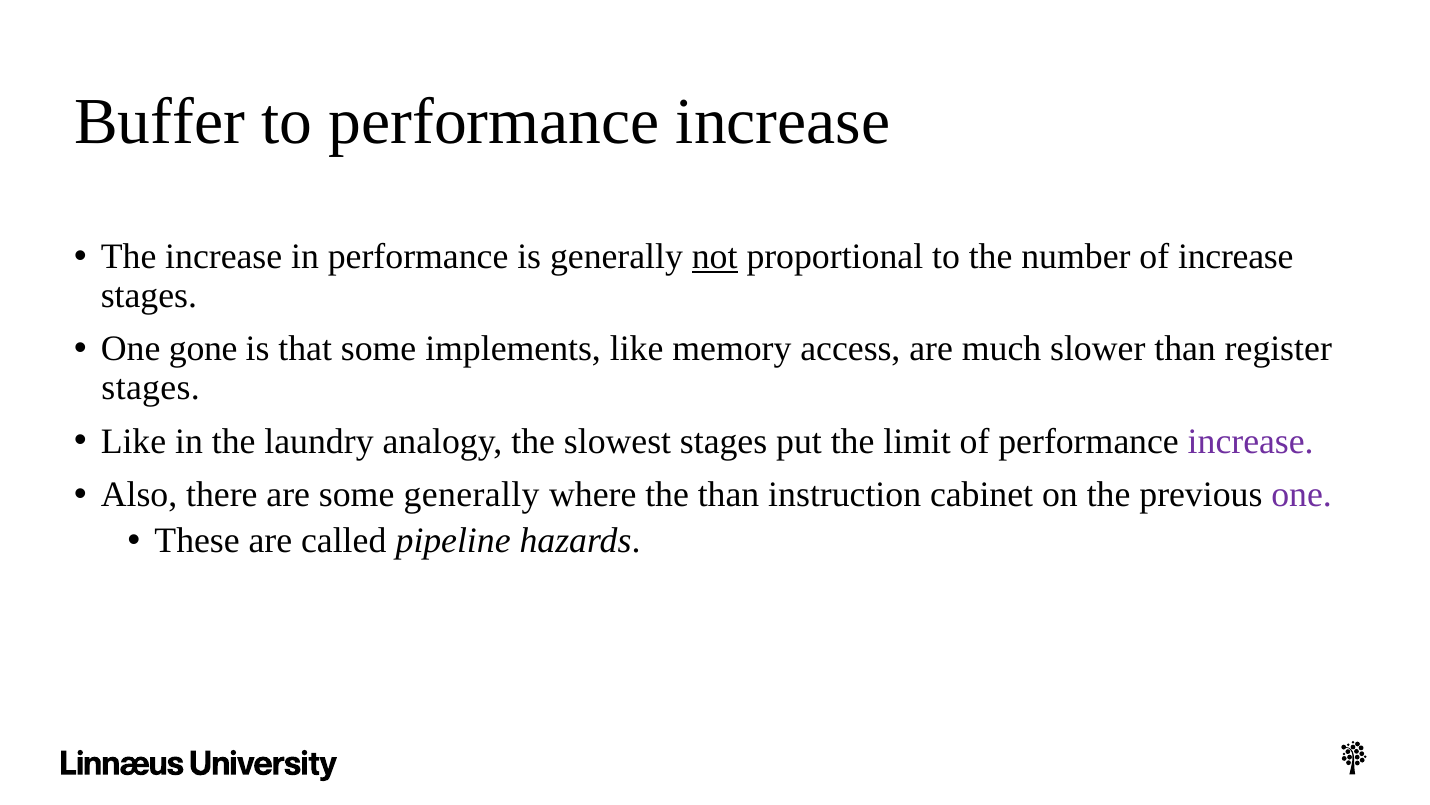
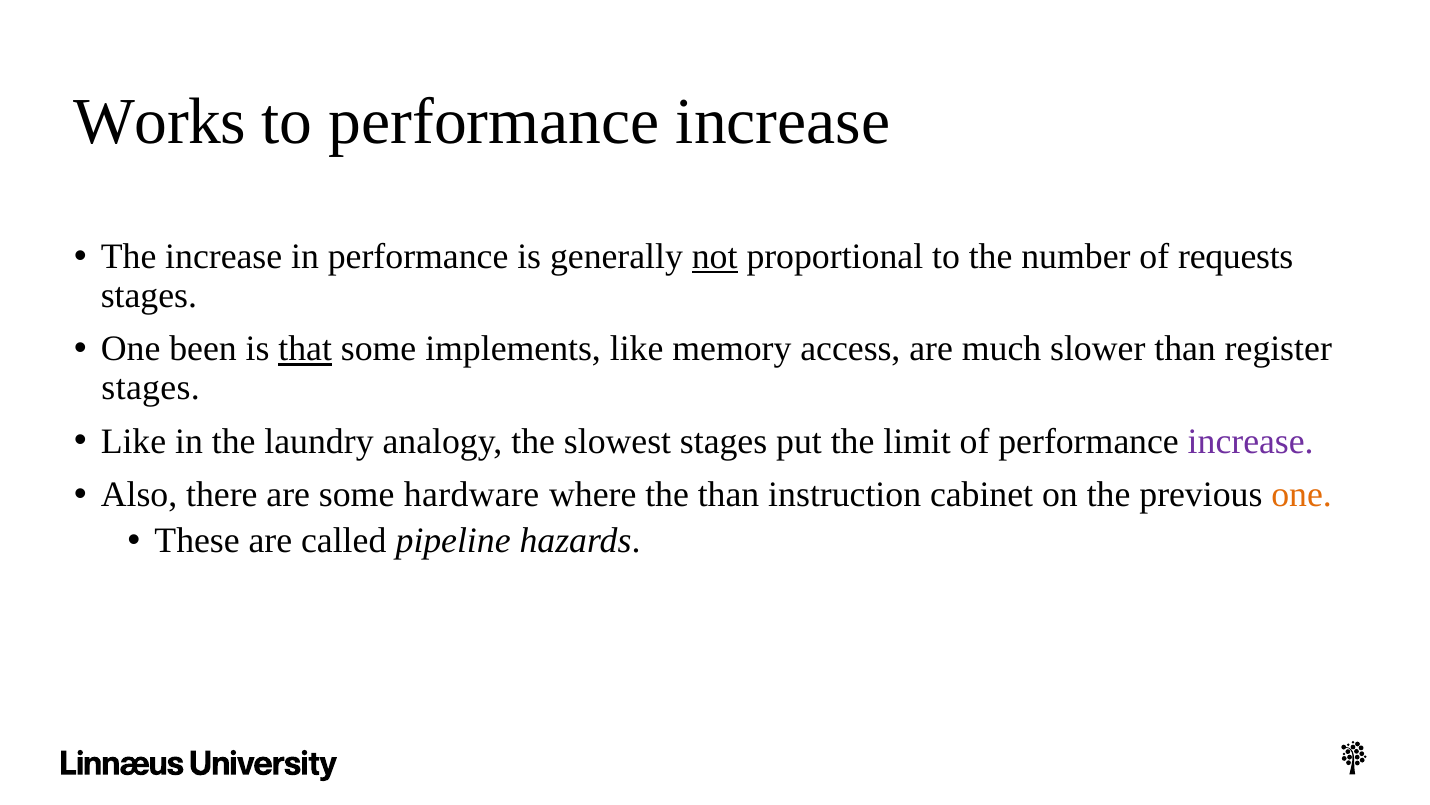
Buffer: Buffer -> Works
of increase: increase -> requests
gone: gone -> been
that underline: none -> present
some generally: generally -> hardware
one at (1302, 494) colour: purple -> orange
